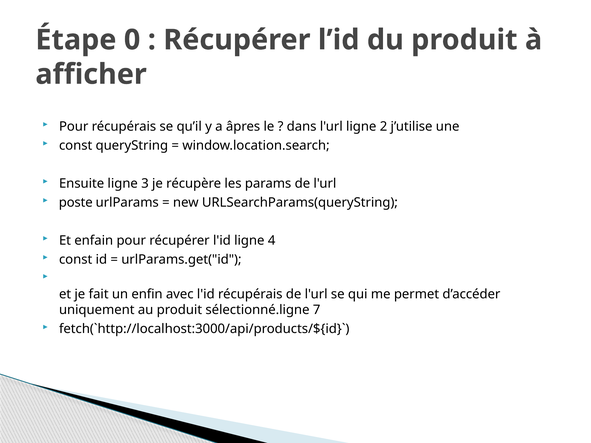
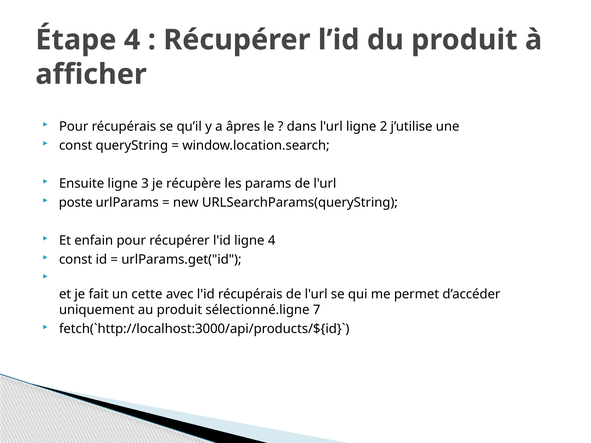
Étape 0: 0 -> 4
enfin: enfin -> cette
